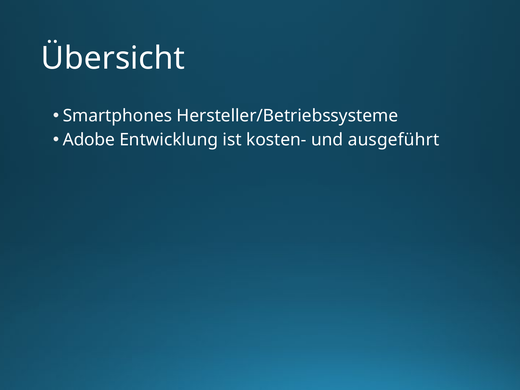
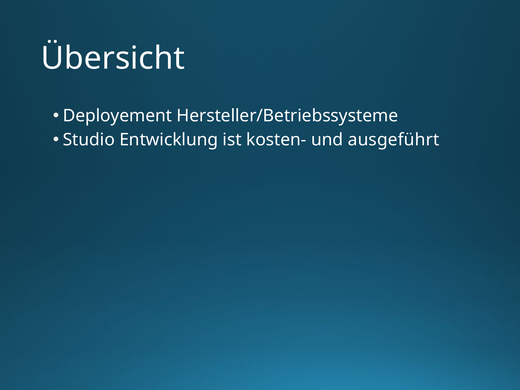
Smartphones: Smartphones -> Deployement
Adobe: Adobe -> Studio
